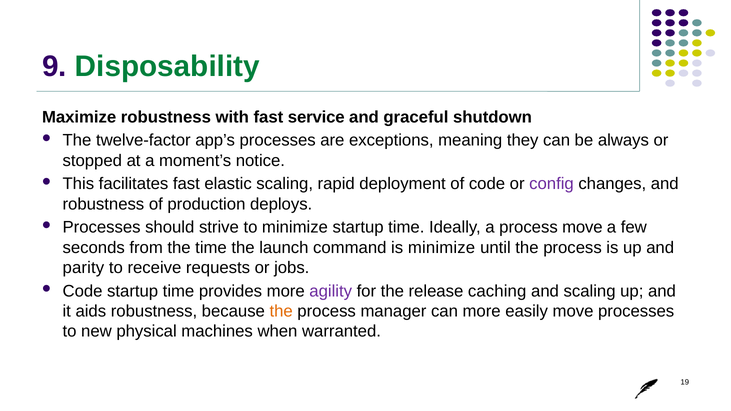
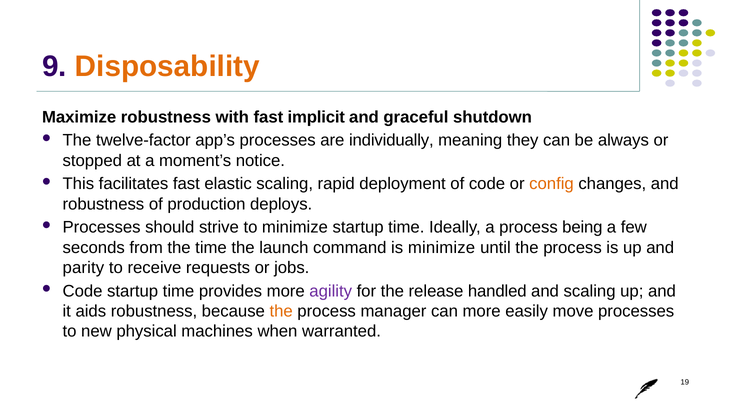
Disposability colour: green -> orange
service: service -> implicit
exceptions: exceptions -> individually
config colour: purple -> orange
process move: move -> being
caching: caching -> handled
